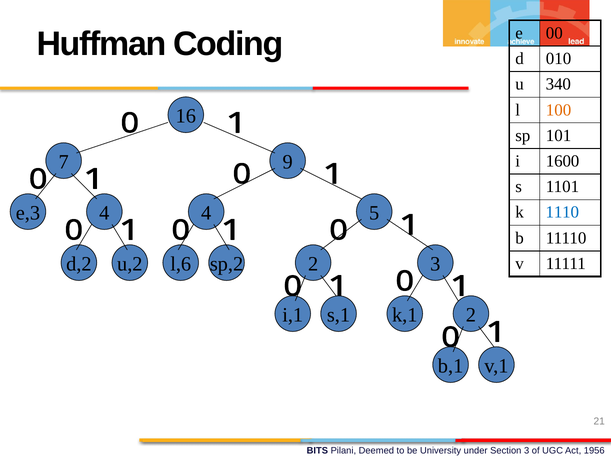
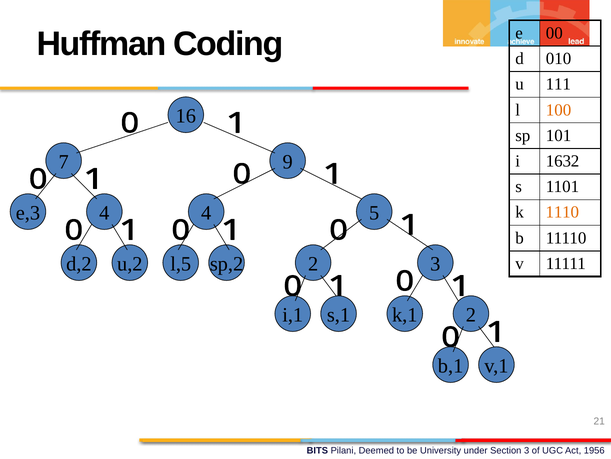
340: 340 -> 111
1600: 1600 -> 1632
1110 colour: blue -> orange
l,6: l,6 -> l,5
